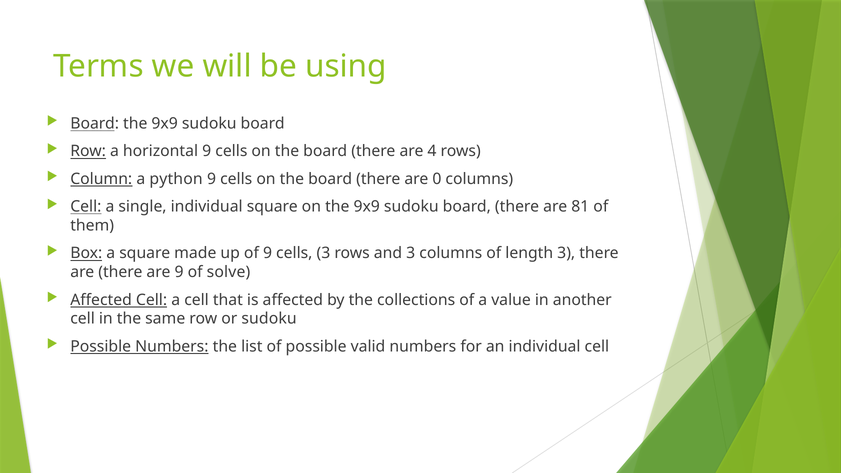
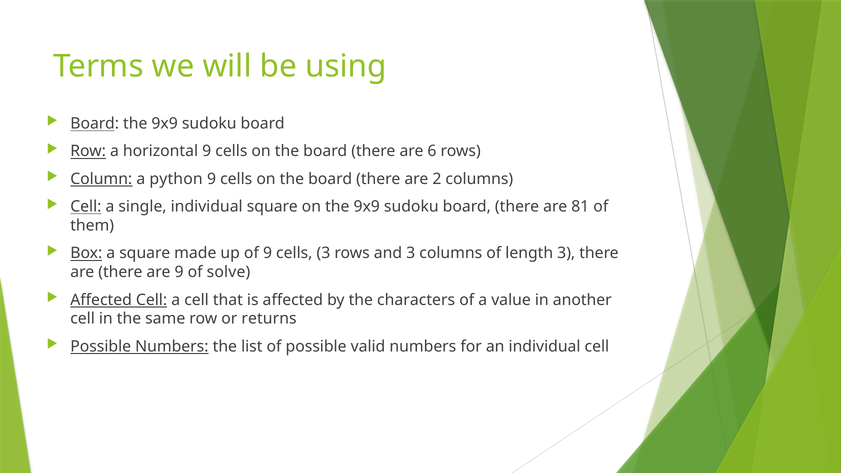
4: 4 -> 6
0: 0 -> 2
collections: collections -> characters
or sudoku: sudoku -> returns
